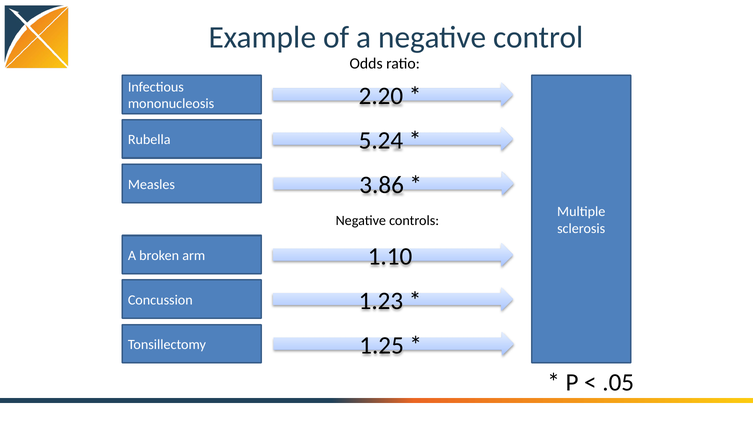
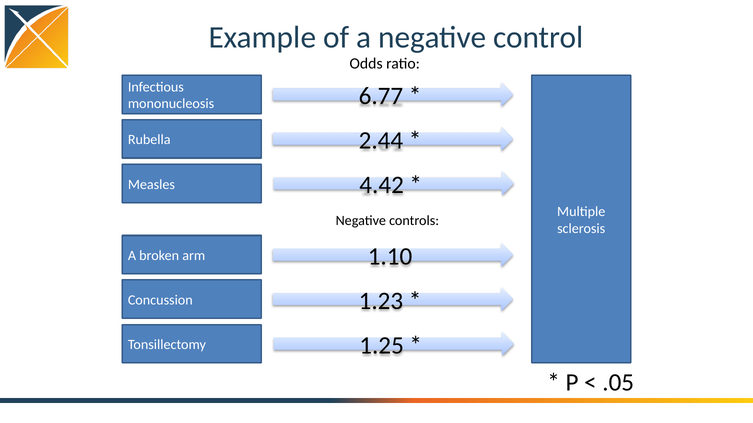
2.20: 2.20 -> 6.77
5.24: 5.24 -> 2.44
3.86: 3.86 -> 4.42
